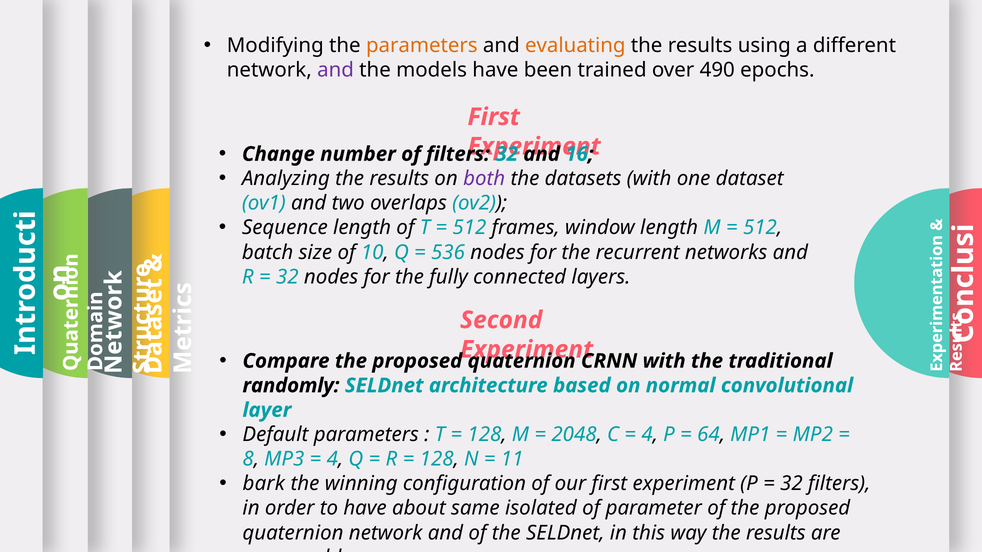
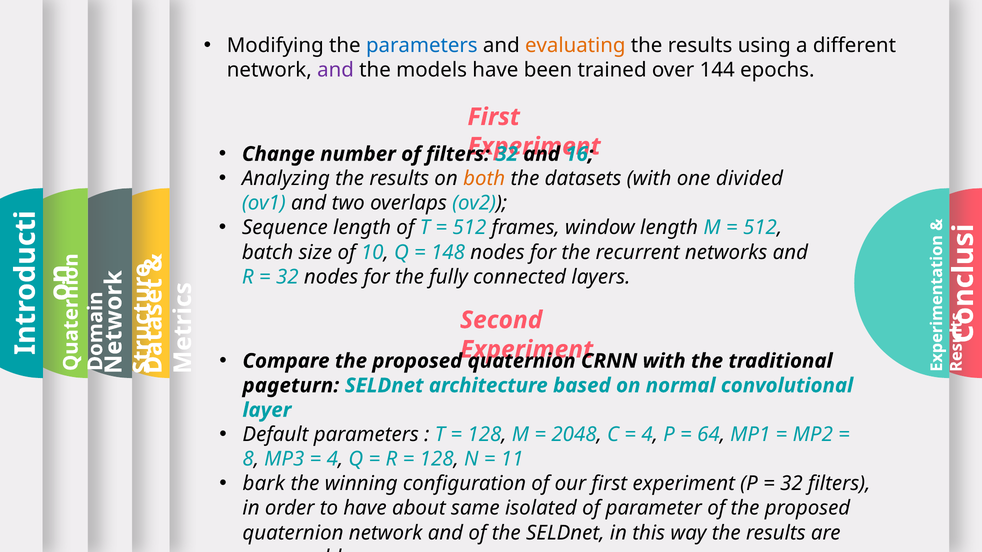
parameters at (422, 46) colour: orange -> blue
490: 490 -> 144
both colour: purple -> orange
dataset: dataset -> divided
536: 536 -> 148
randomly: randomly -> pageturn
